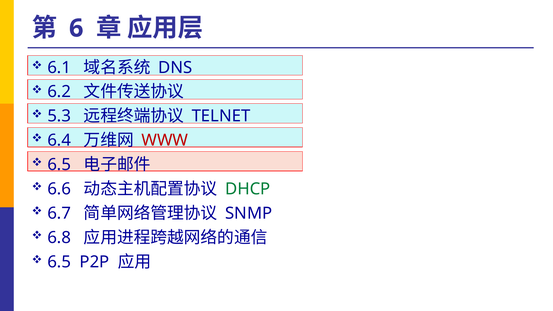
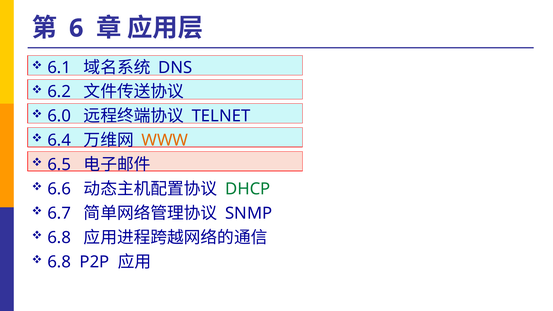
5.3: 5.3 -> 6.0
WWW colour: red -> orange
6.5 at (59, 262): 6.5 -> 6.8
